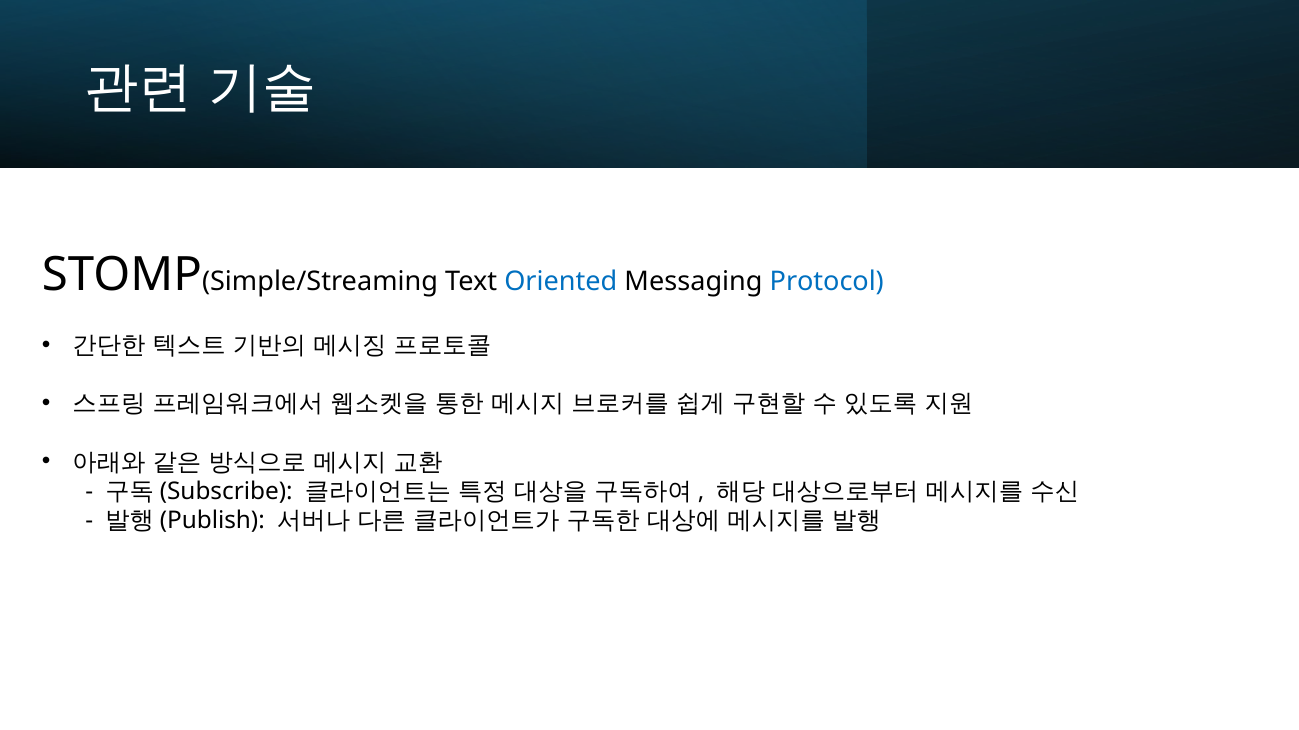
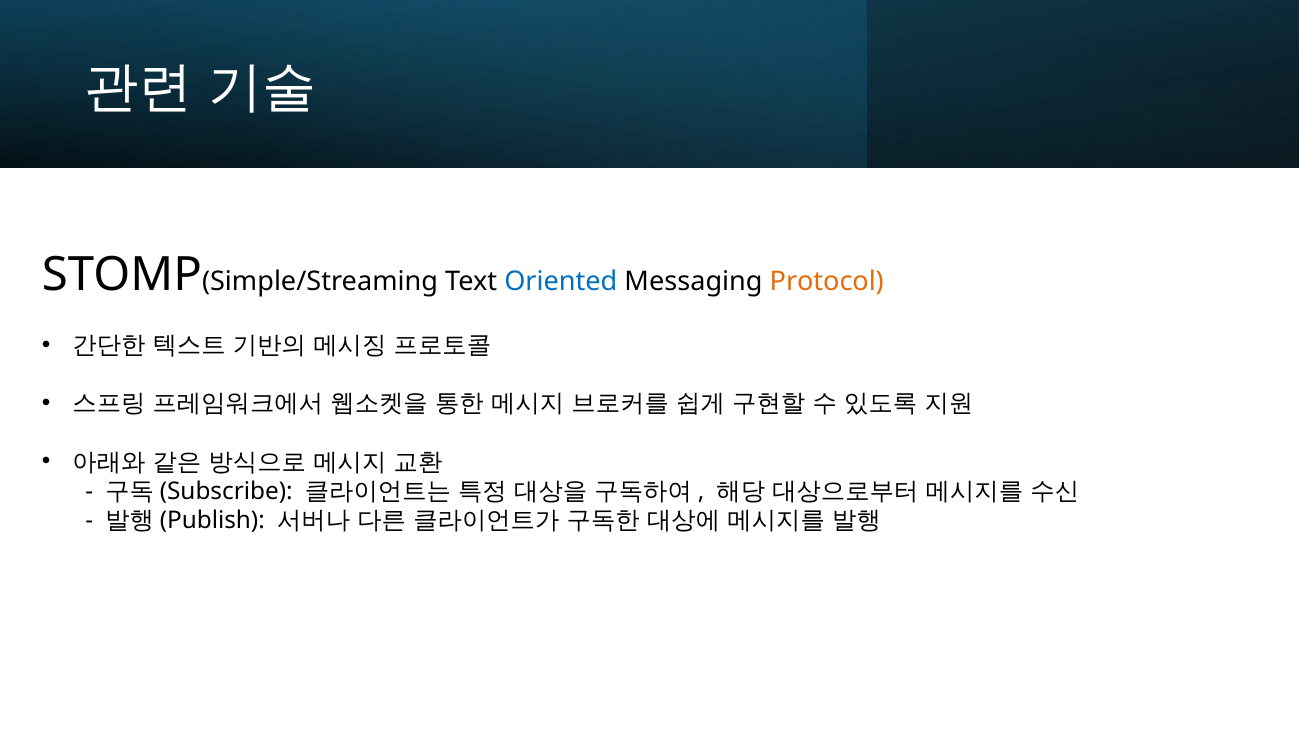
Protocol colour: blue -> orange
